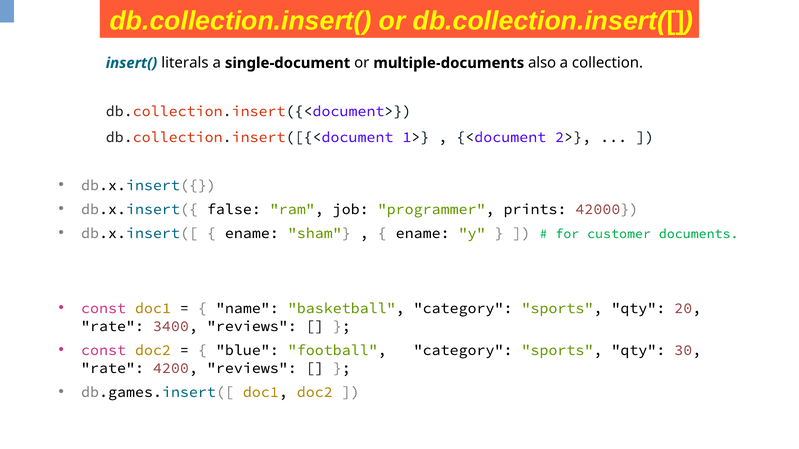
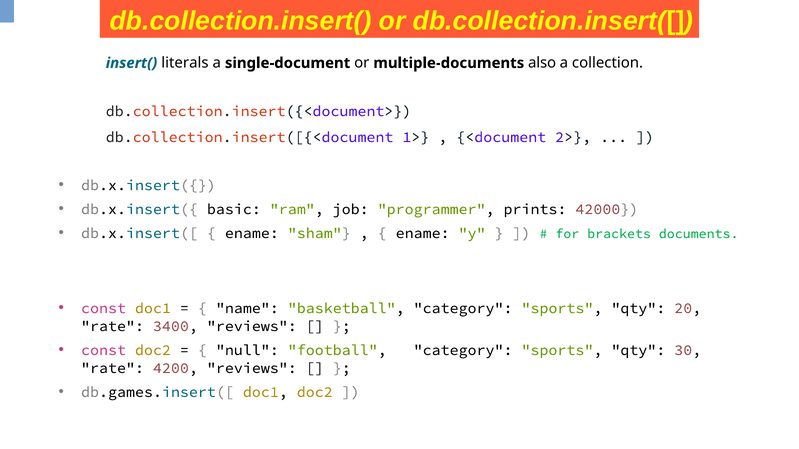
false: false -> basic
customer: customer -> brackets
blue: blue -> null
